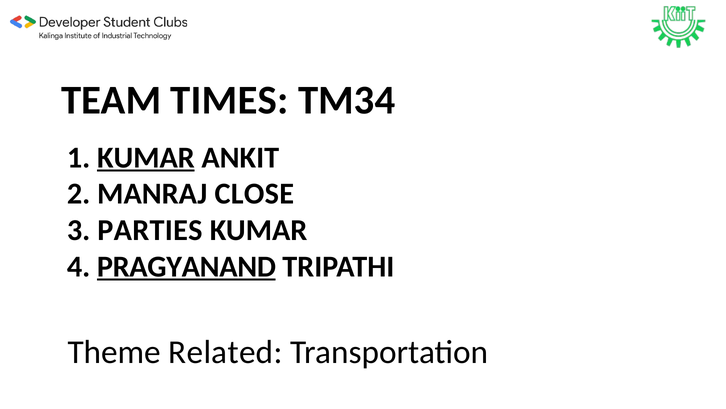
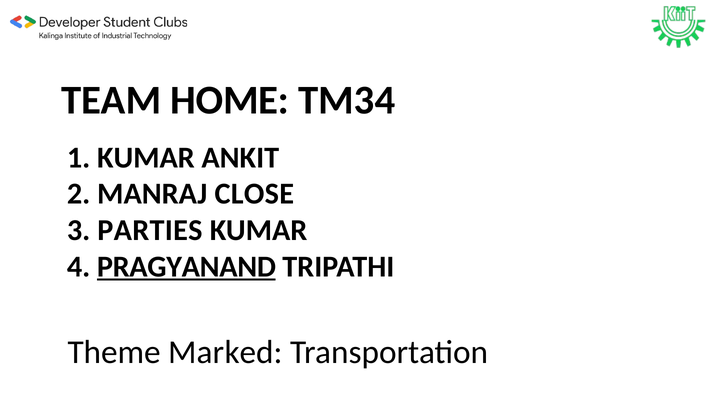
TIMES: TIMES -> HOME
KUMAR at (146, 157) underline: present -> none
Related: Related -> Marked
